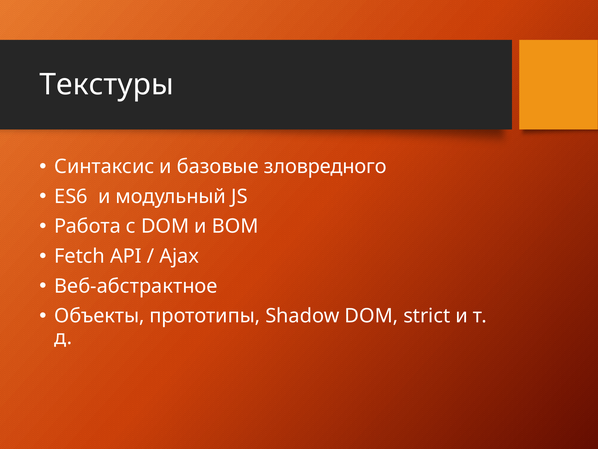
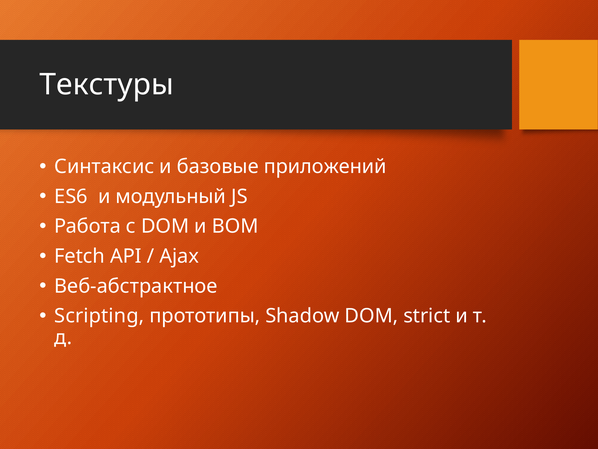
зловредного: зловредного -> приложений
Объекты: Объекты -> Scripting
